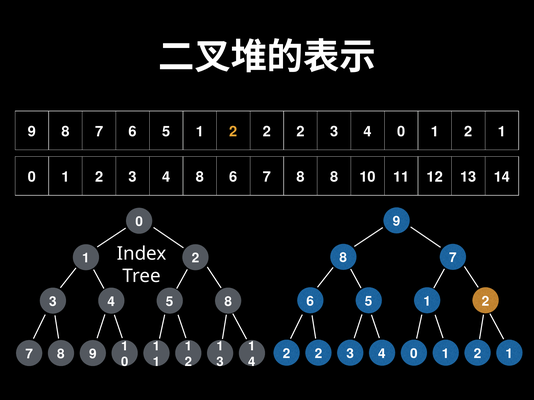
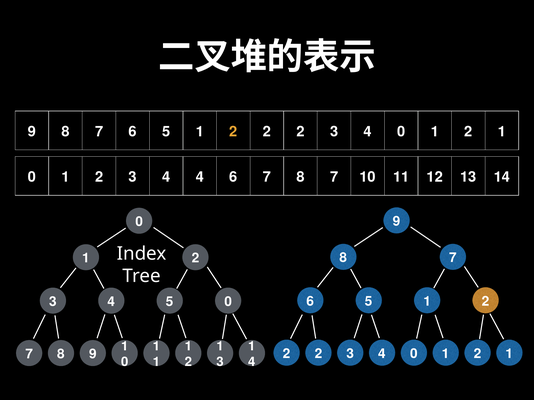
4 8: 8 -> 4
7 8 8: 8 -> 7
5 8: 8 -> 0
